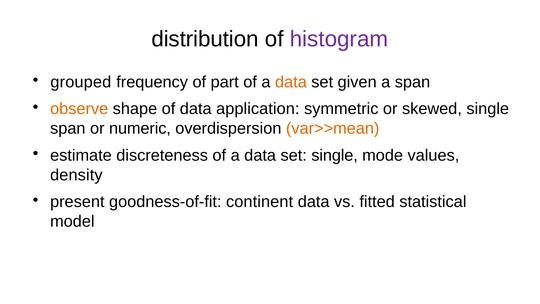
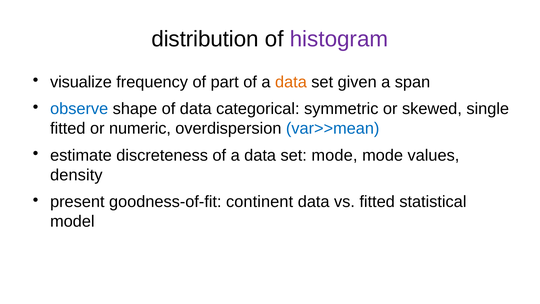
grouped: grouped -> visualize
observe colour: orange -> blue
application: application -> categorical
span at (68, 128): span -> fitted
var>>mean colour: orange -> blue
set single: single -> mode
